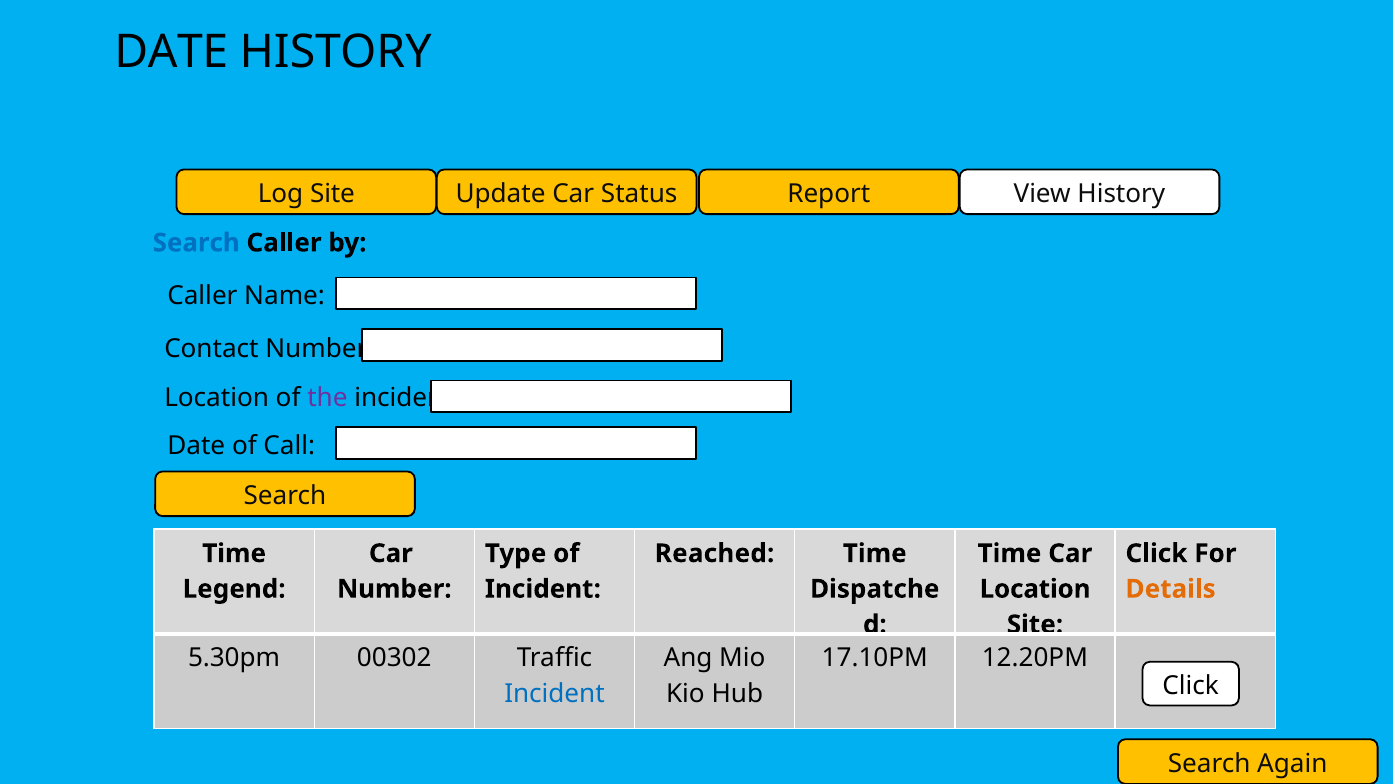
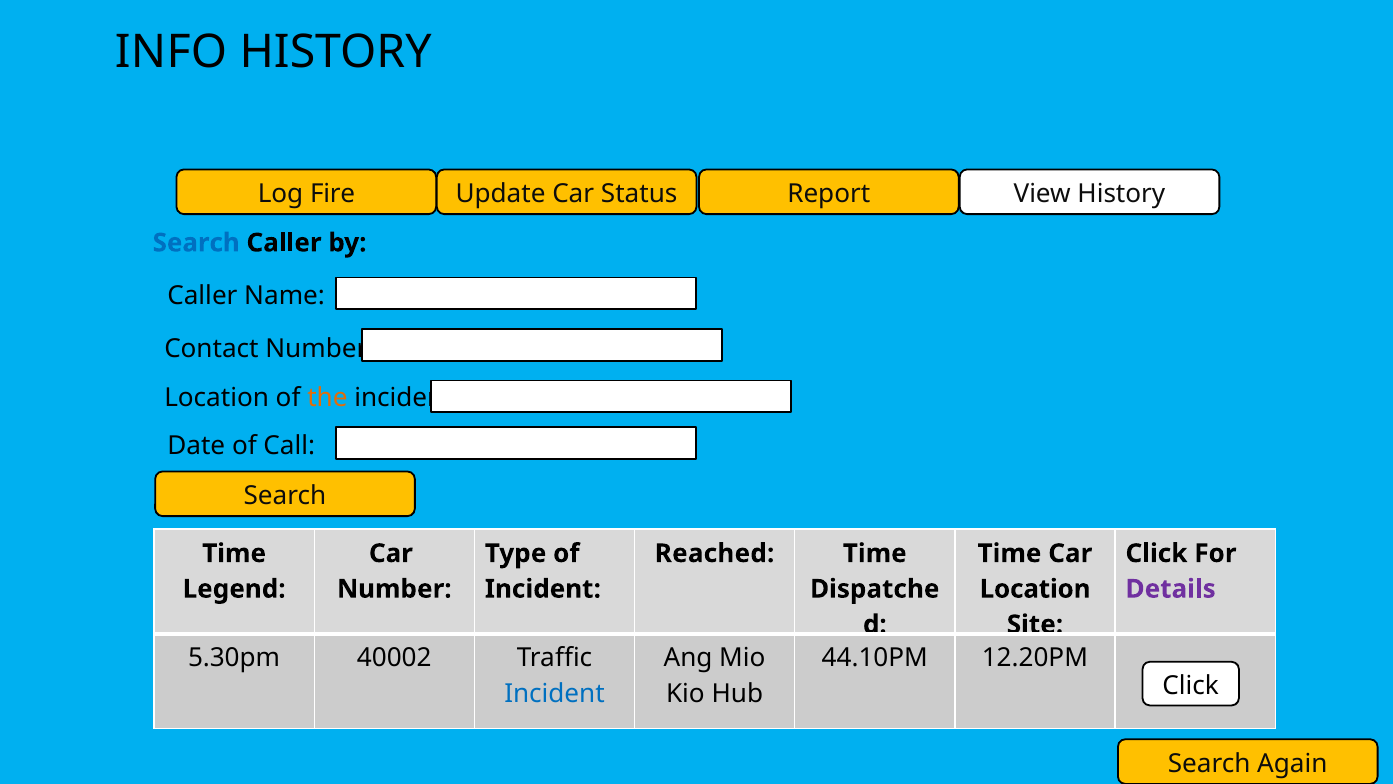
DATE at (171, 52): DATE -> INFO
Log Site: Site -> Fire
the colour: purple -> orange
Details colour: orange -> purple
00302: 00302 -> 40002
17.10PM: 17.10PM -> 44.10PM
